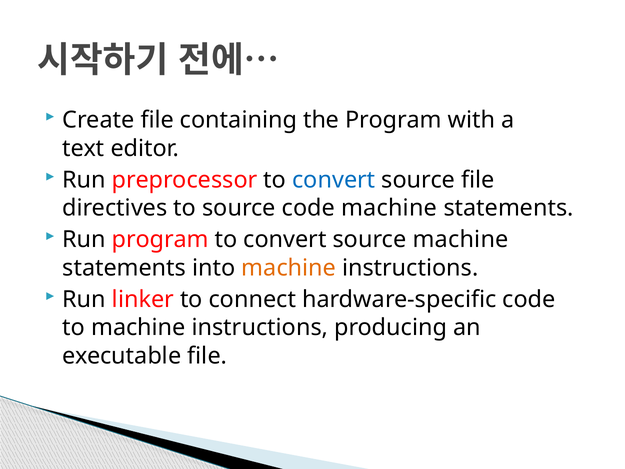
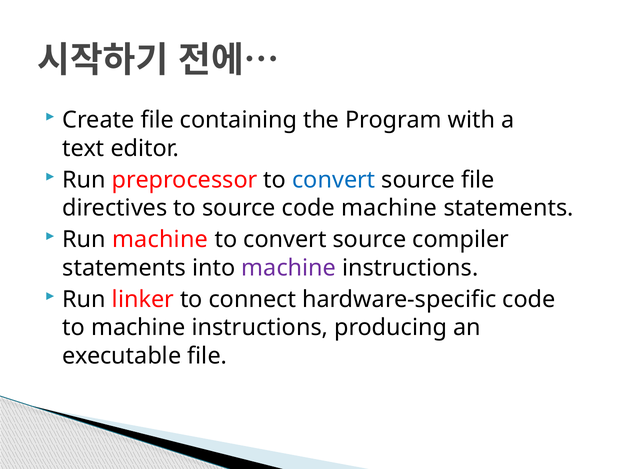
Run program: program -> machine
source machine: machine -> compiler
machine at (289, 268) colour: orange -> purple
